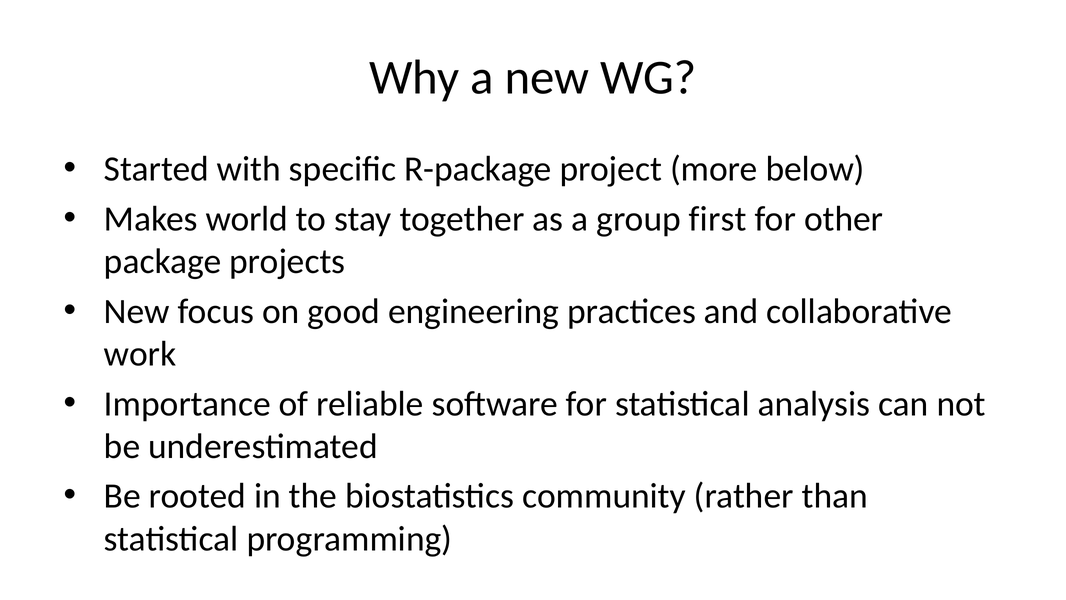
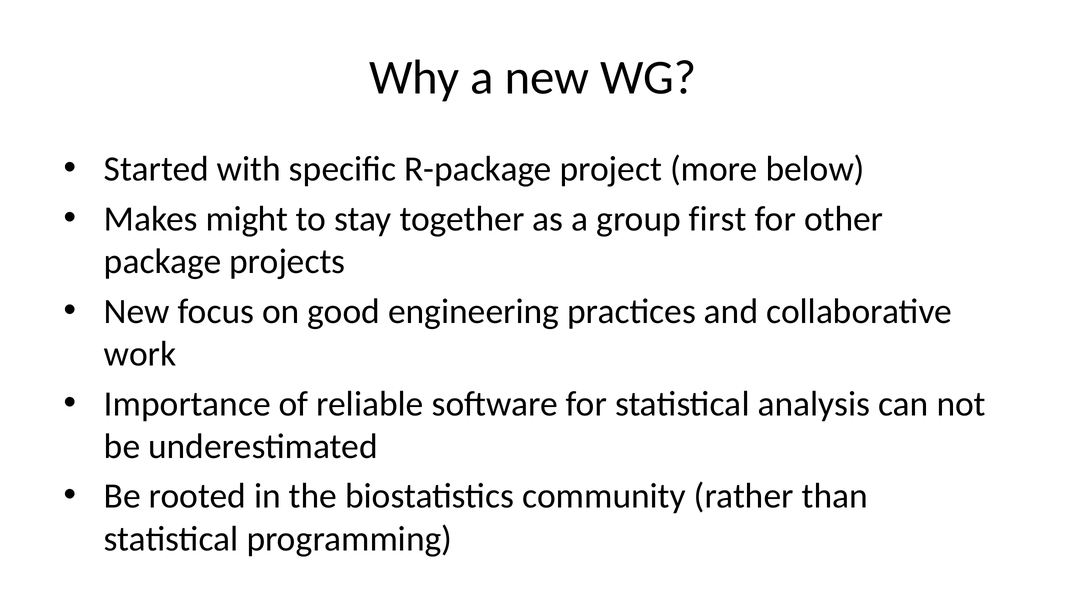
world: world -> might
